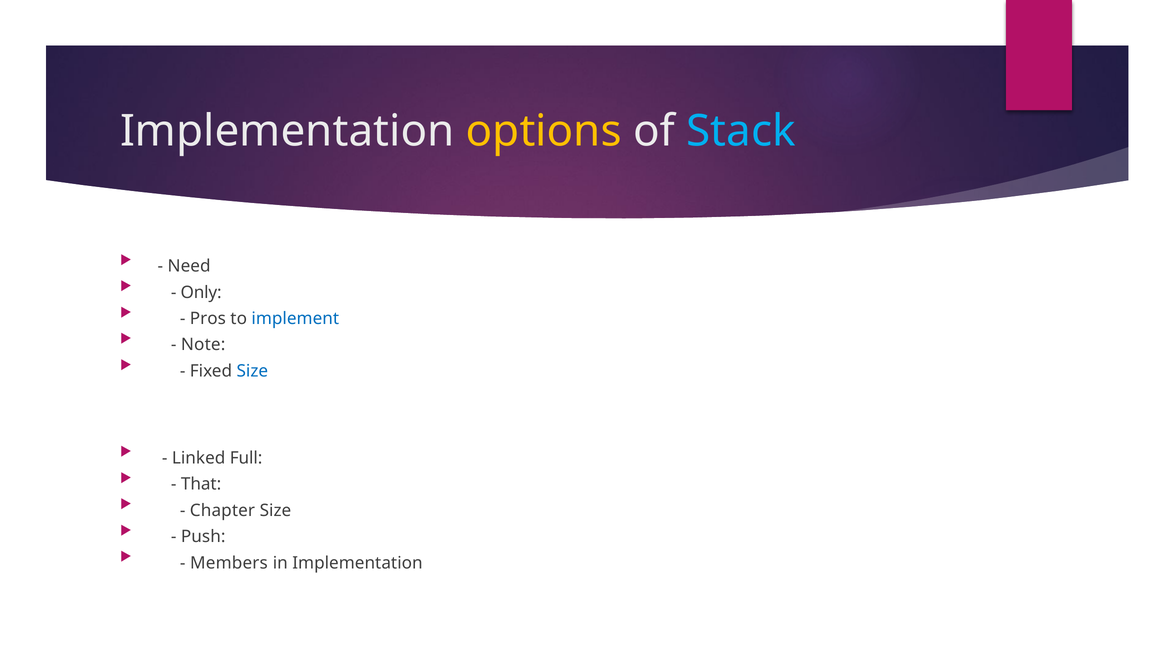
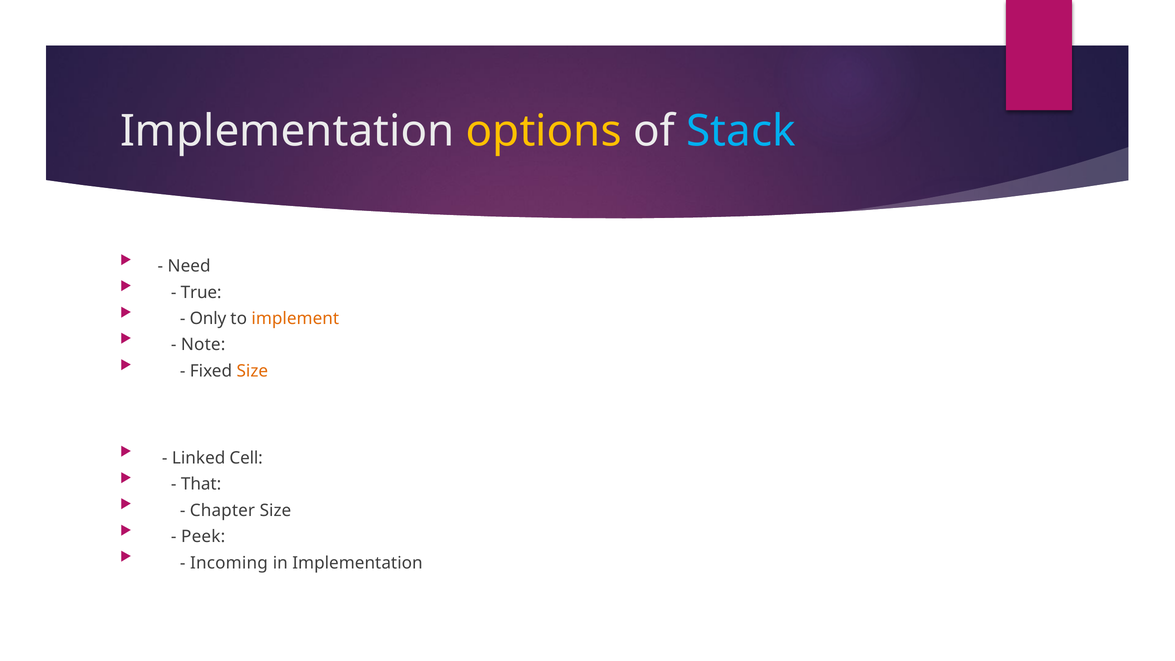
Only: Only -> True
Pros: Pros -> Only
implement colour: blue -> orange
Size at (252, 371) colour: blue -> orange
Full: Full -> Cell
Push: Push -> Peek
Members: Members -> Incoming
